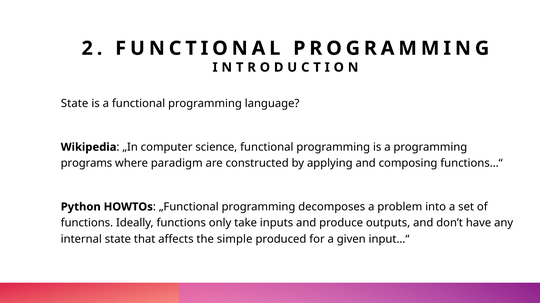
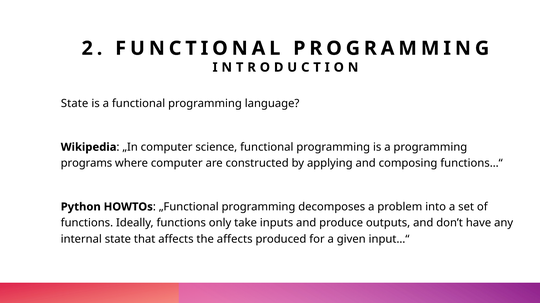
where paradigm: paradigm -> computer
the simple: simple -> affects
